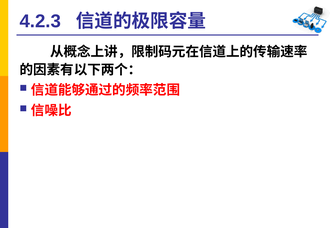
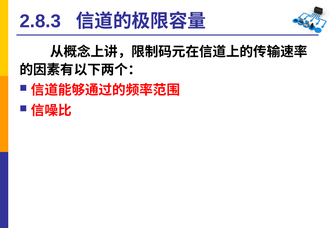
4.2.3: 4.2.3 -> 2.8.3
